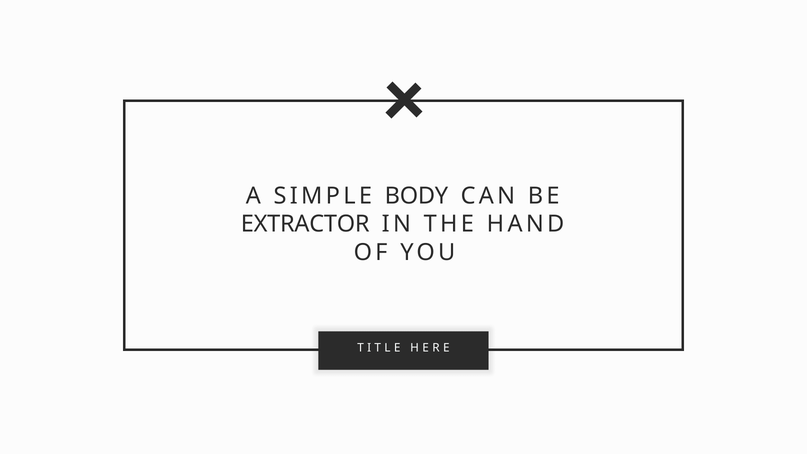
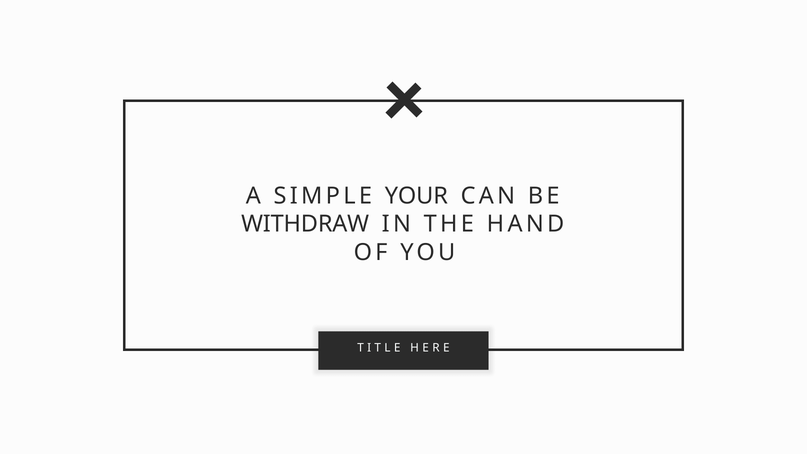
BODY: BODY -> YOUR
EXTRACTOR: EXTRACTOR -> WITHDRAW
